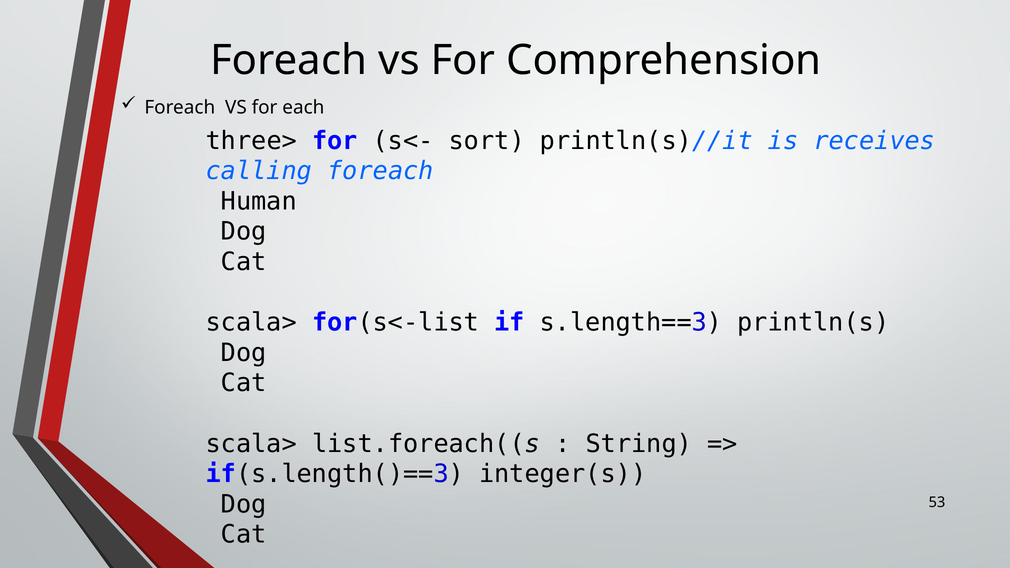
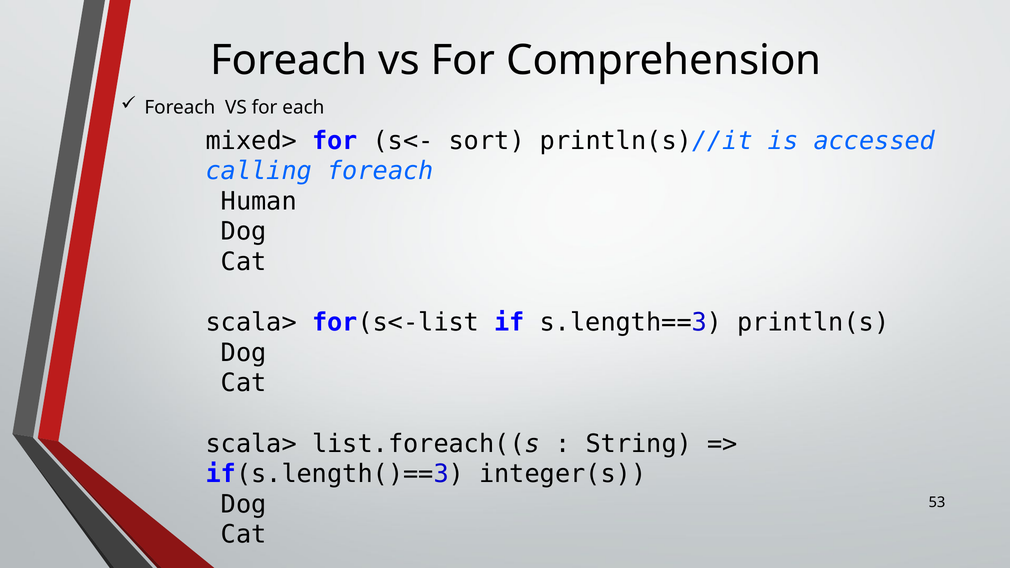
three>: three> -> mixed>
receives: receives -> accessed
